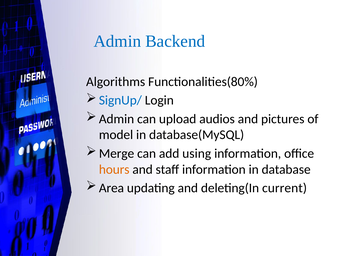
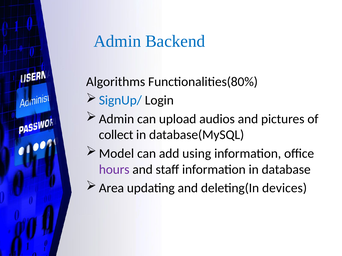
model: model -> collect
Merge: Merge -> Model
hours colour: orange -> purple
current: current -> devices
